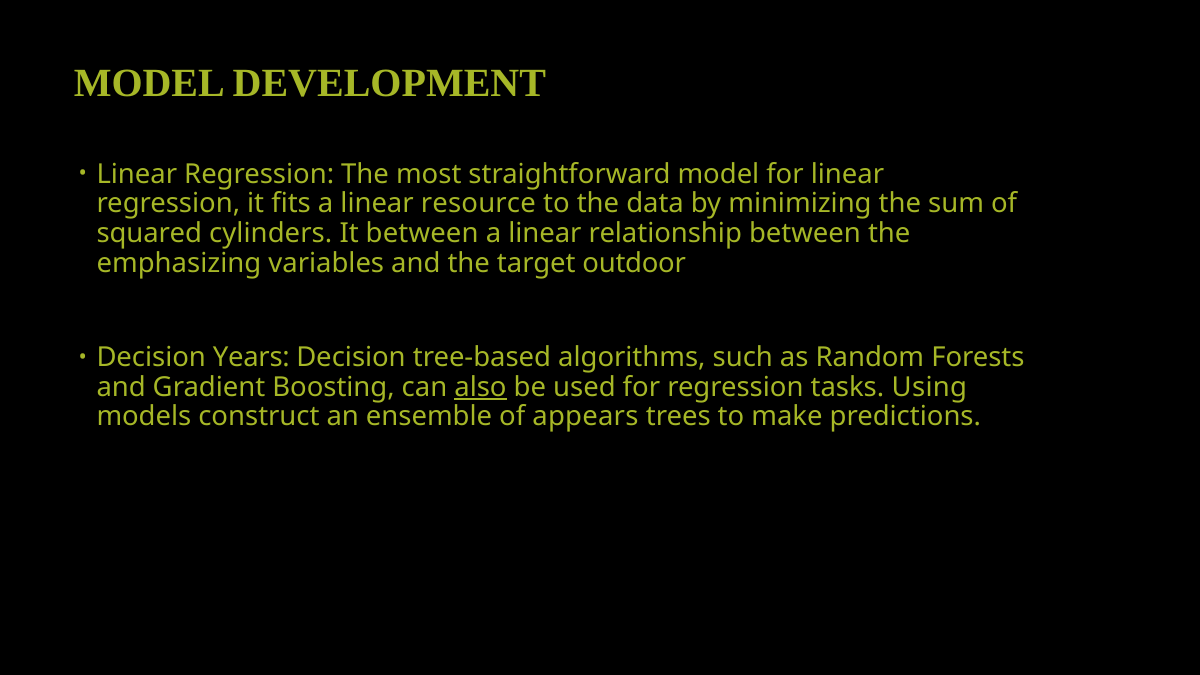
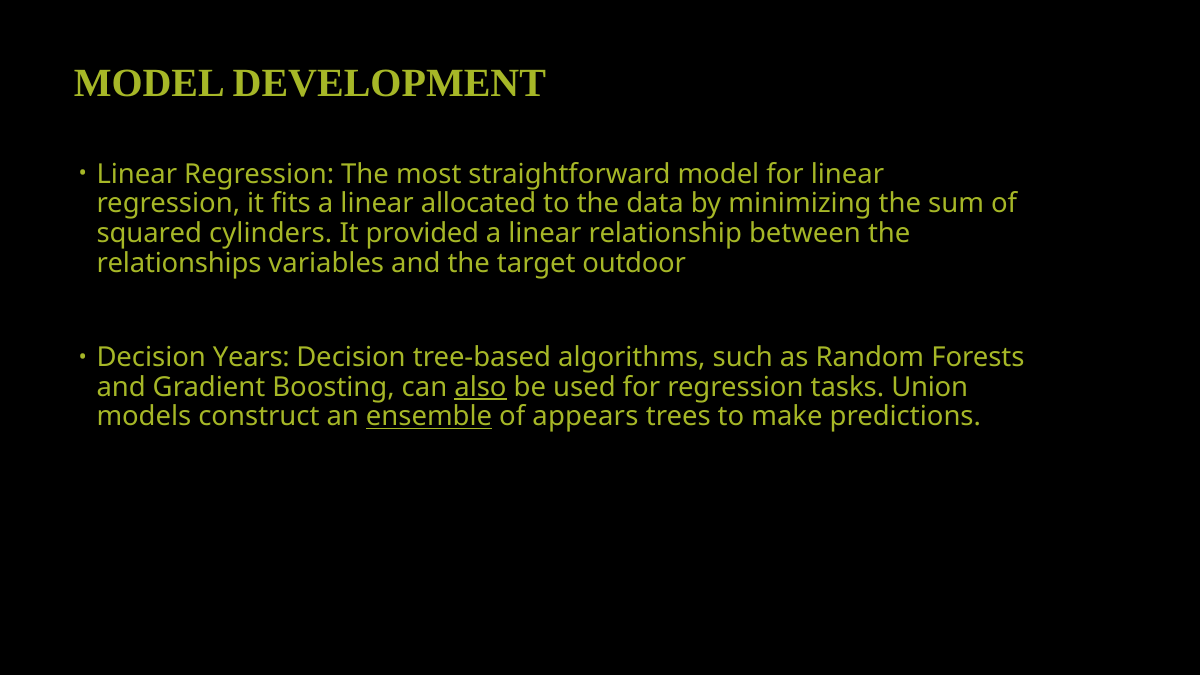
resource: resource -> allocated
It between: between -> provided
emphasizing: emphasizing -> relationships
Using: Using -> Union
ensemble underline: none -> present
